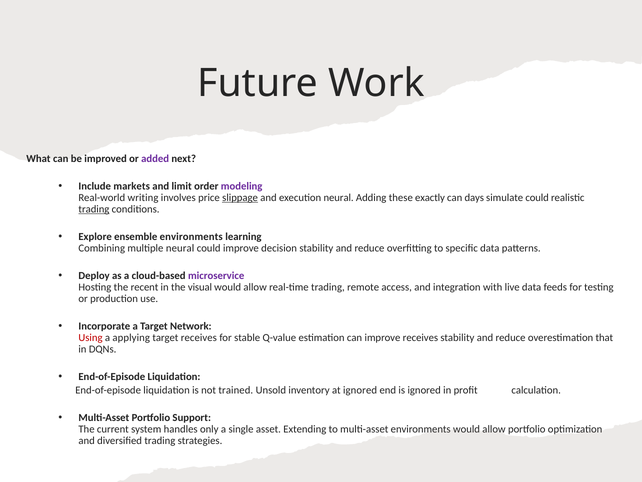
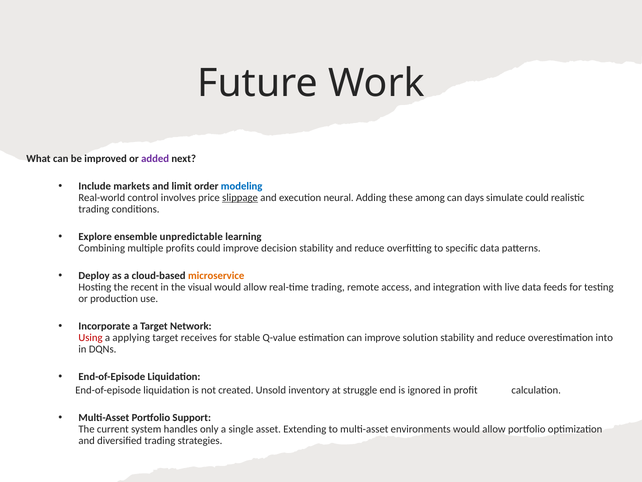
modeling colour: purple -> blue
writing: writing -> control
exactly: exactly -> among
trading at (94, 209) underline: present -> none
ensemble environments: environments -> unpredictable
multiple neural: neural -> profits
microservice colour: purple -> orange
improve receives: receives -> solution
that: that -> into
trained: trained -> created
at ignored: ignored -> struggle
